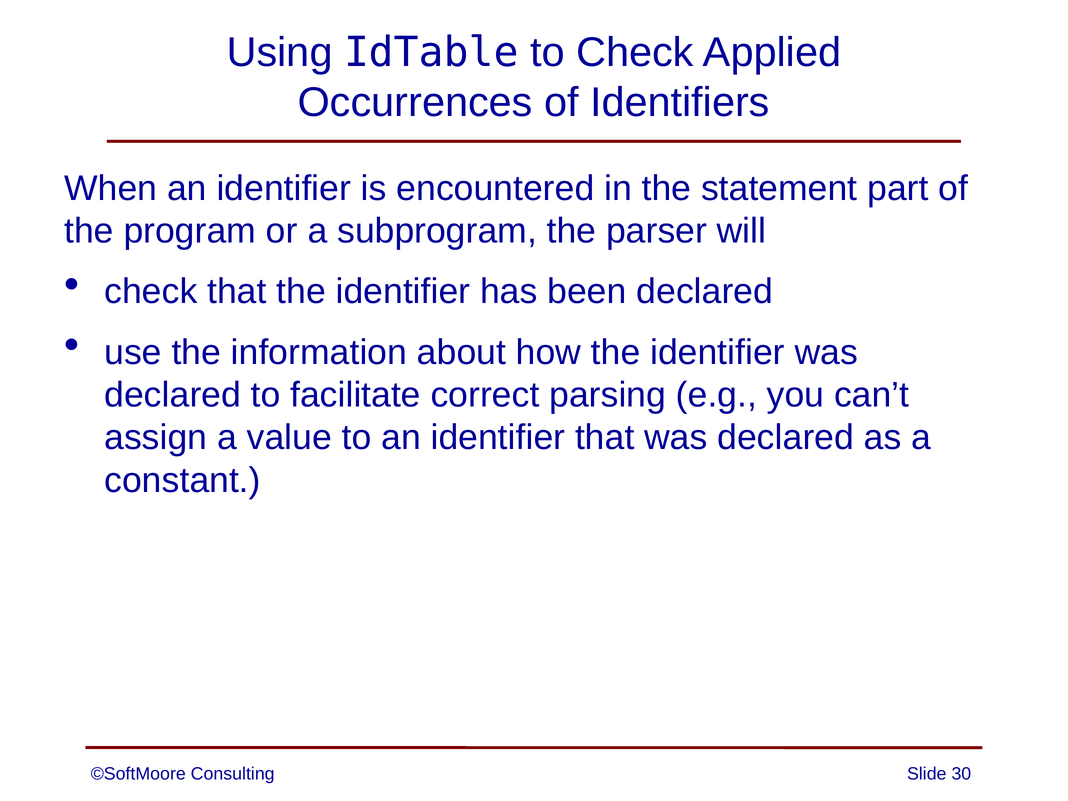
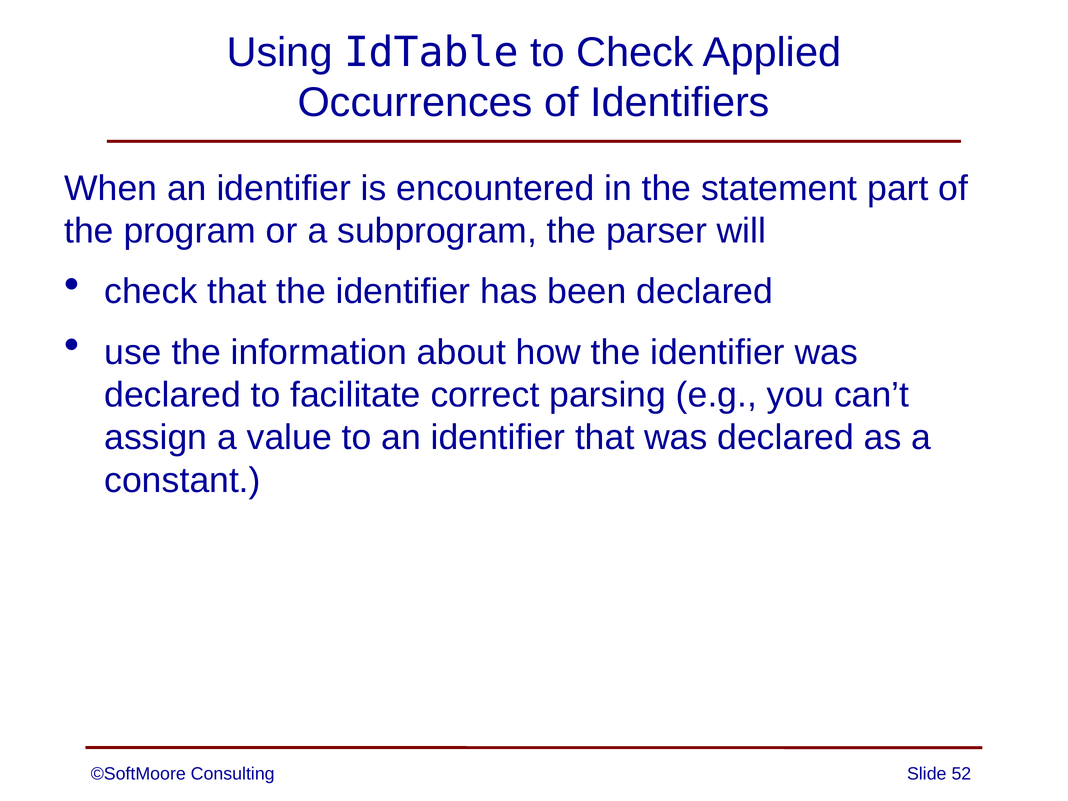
30: 30 -> 52
